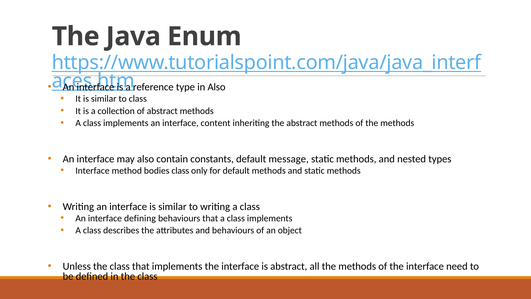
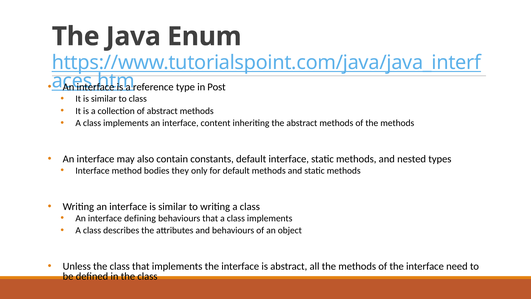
in Also: Also -> Post
default message: message -> interface
bodies class: class -> they
